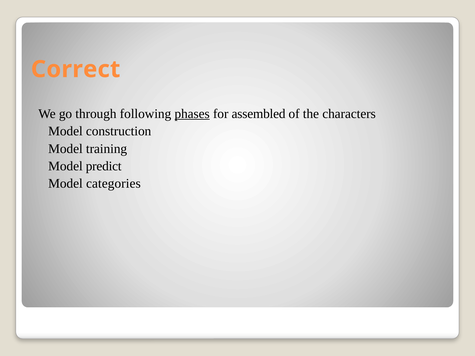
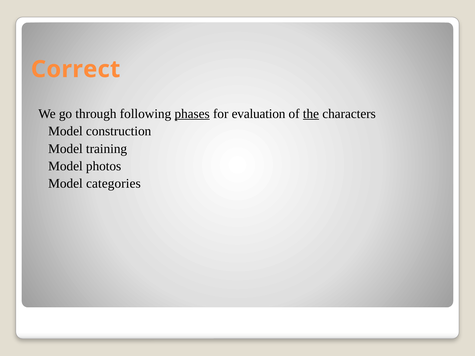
assembled: assembled -> evaluation
the underline: none -> present
predict: predict -> photos
